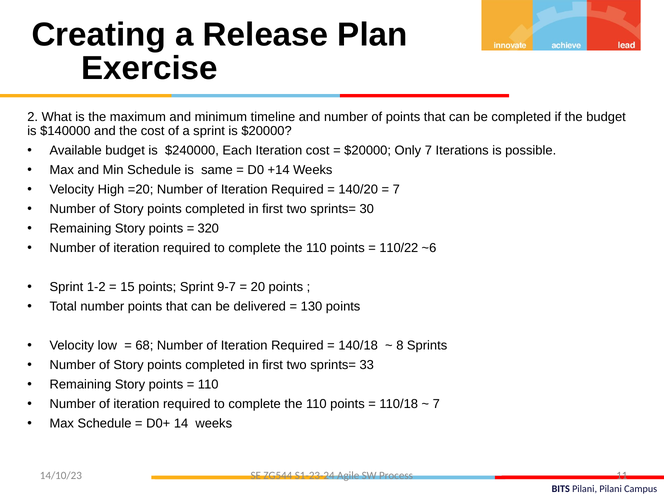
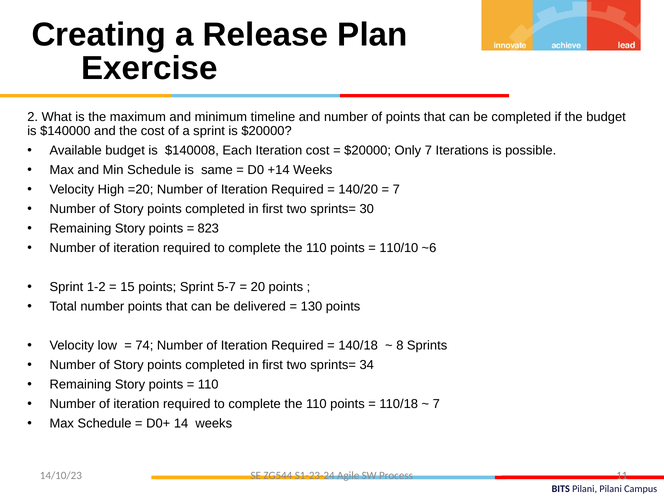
$240000: $240000 -> $140008
320: 320 -> 823
110/22: 110/22 -> 110/10
9-7: 9-7 -> 5-7
68: 68 -> 74
33: 33 -> 34
